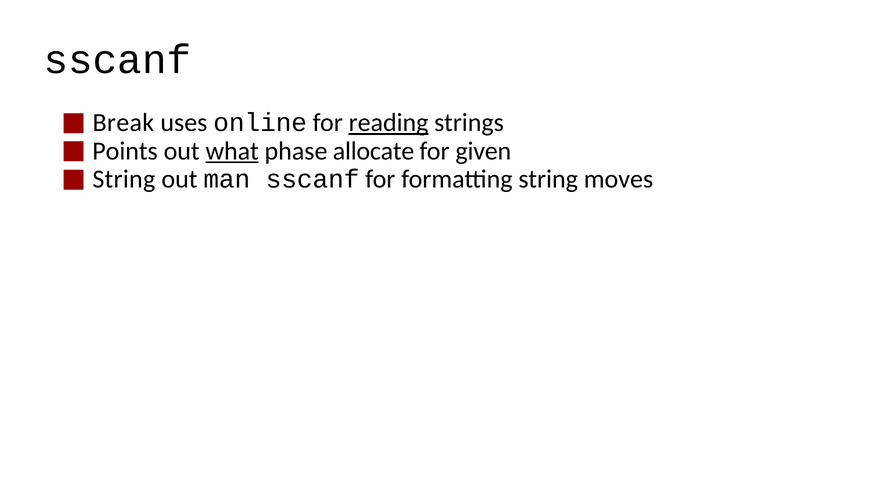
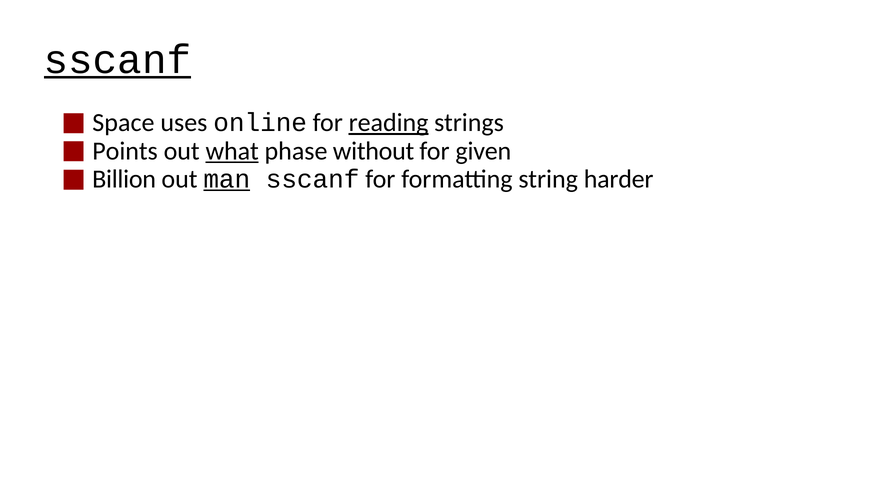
sscanf at (117, 60) underline: none -> present
Break: Break -> Space
allocate: allocate -> without
String at (124, 179): String -> Billion
man underline: none -> present
moves: moves -> harder
